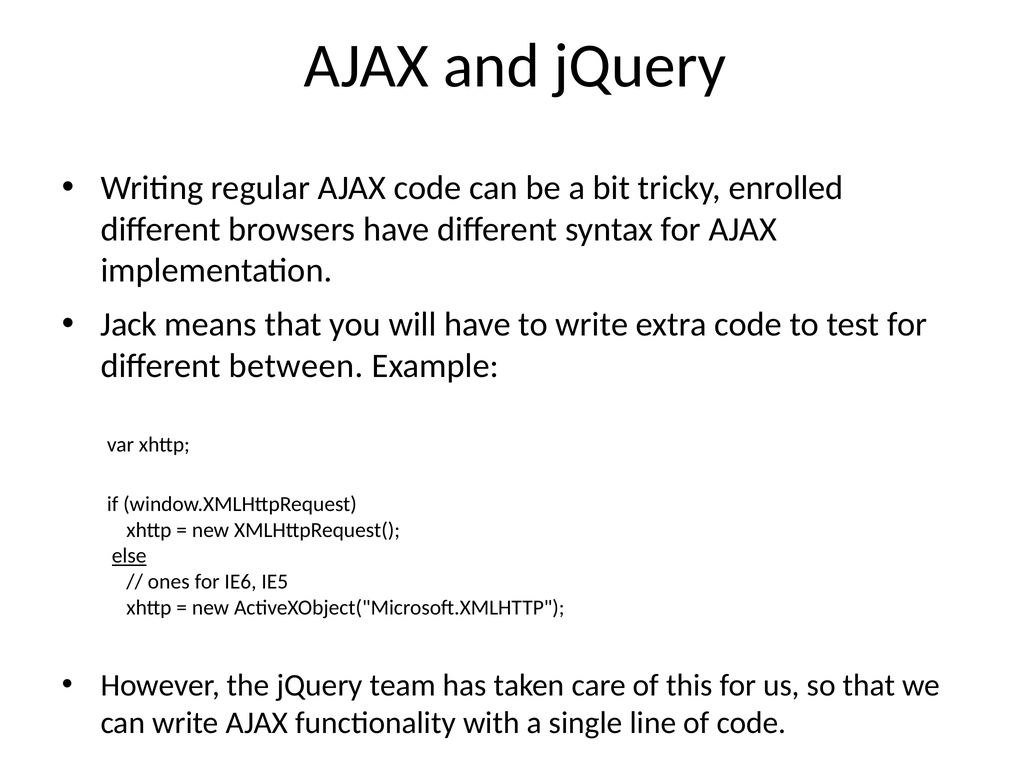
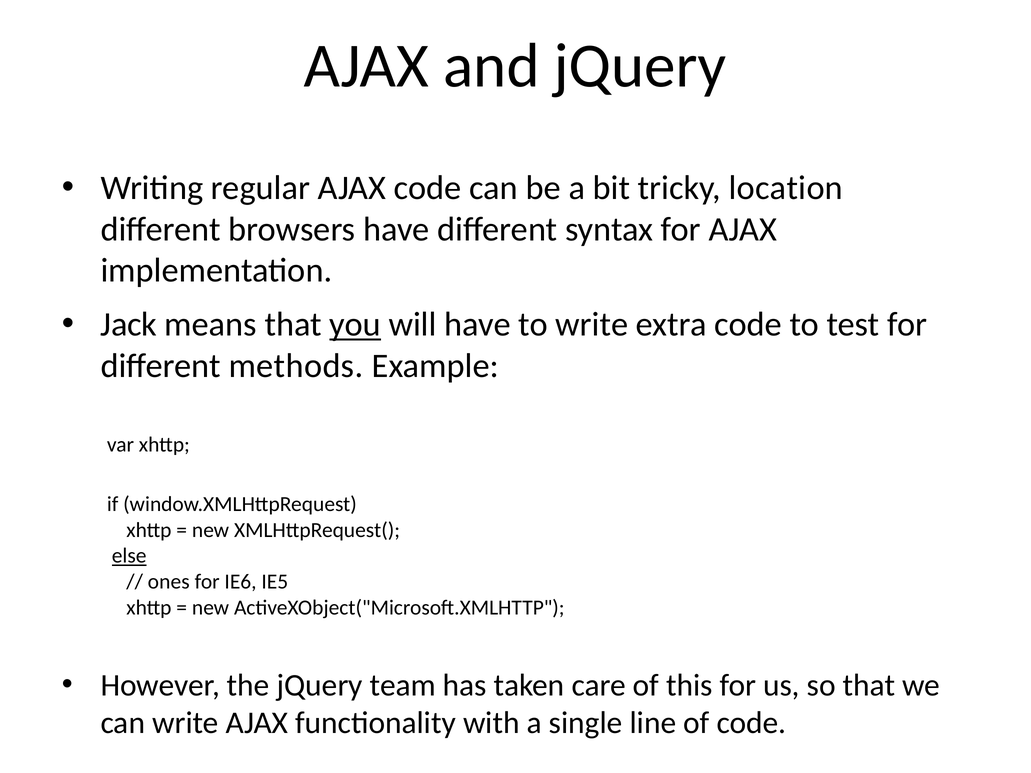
enrolled: enrolled -> location
you underline: none -> present
between: between -> methods
